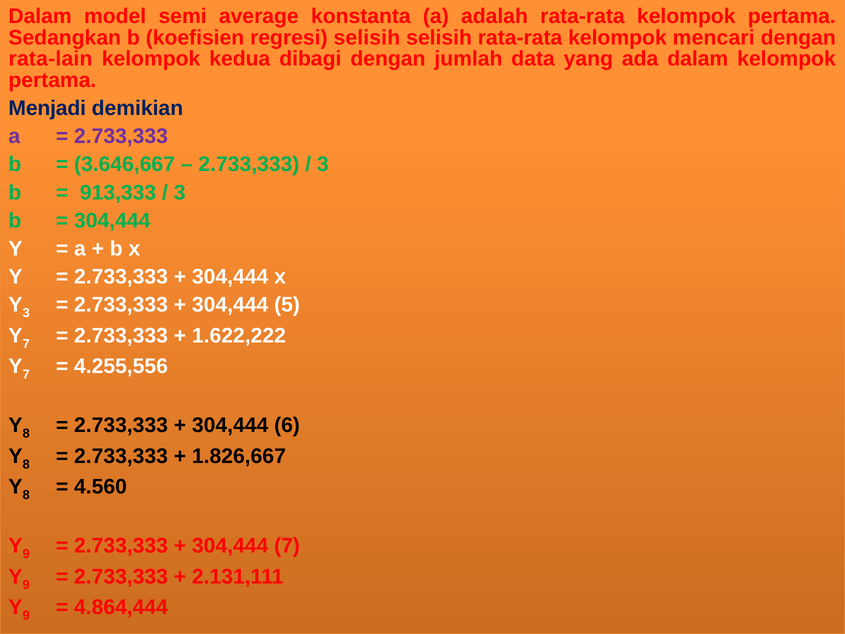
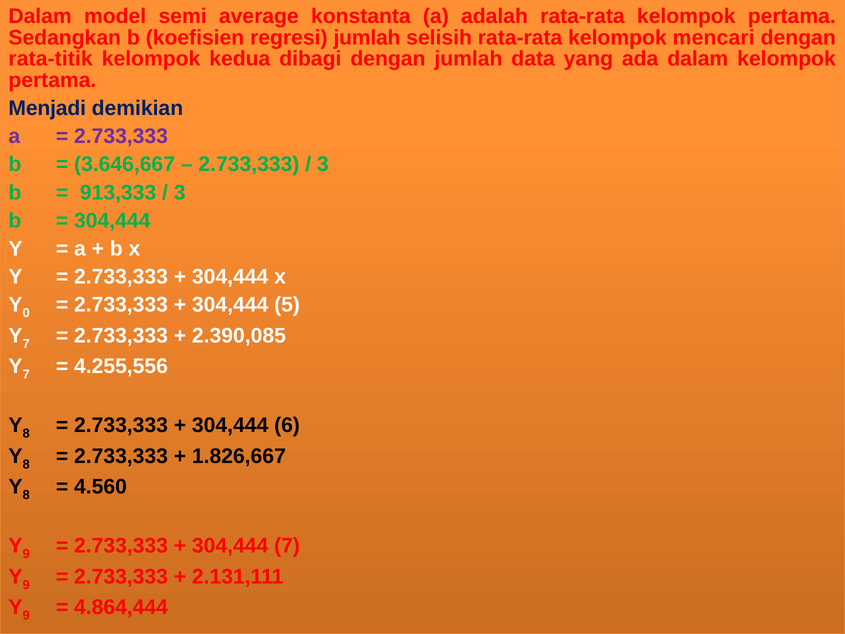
regresi selisih: selisih -> jumlah
rata-lain: rata-lain -> rata-titik
Y 3: 3 -> 0
1.622,222: 1.622,222 -> 2.390,085
